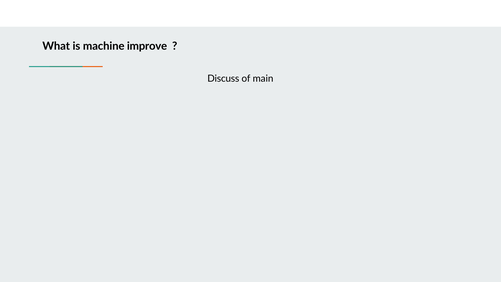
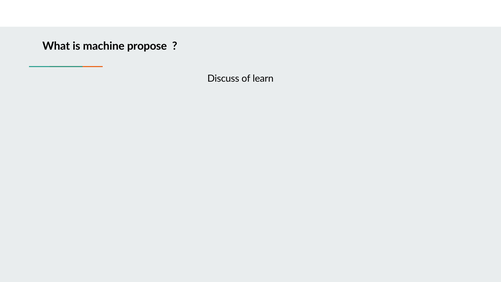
improve: improve -> propose
main: main -> learn
